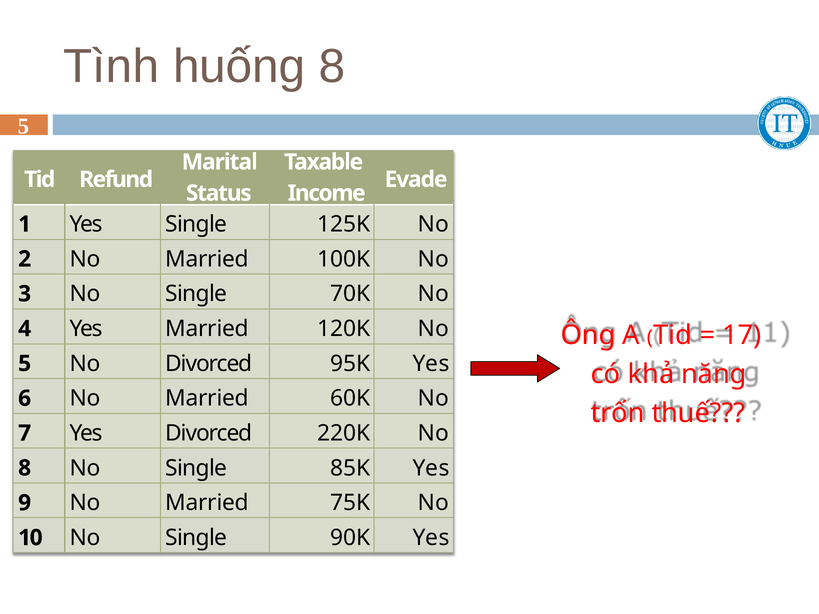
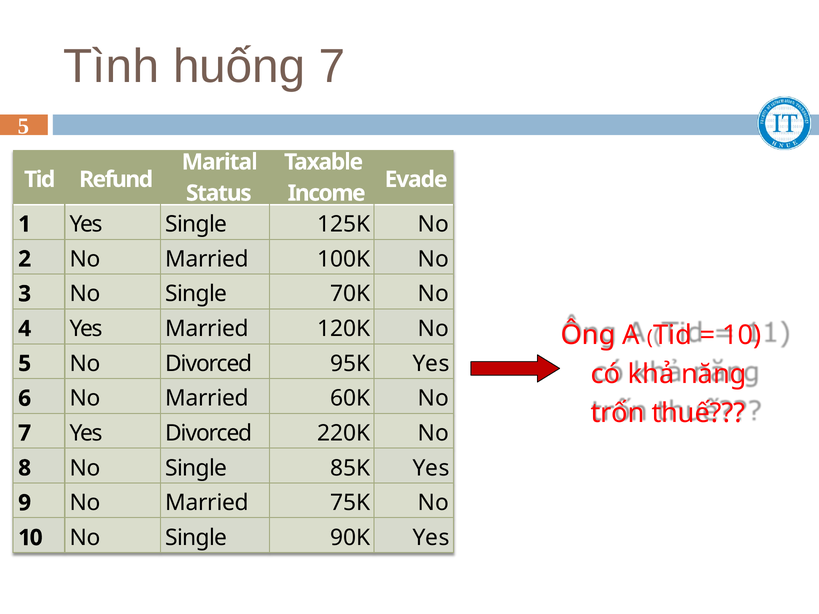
huống 8: 8 -> 7
17 at (742, 335): 17 -> 10
